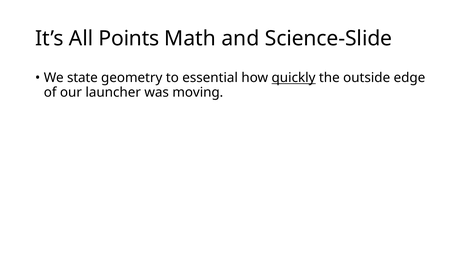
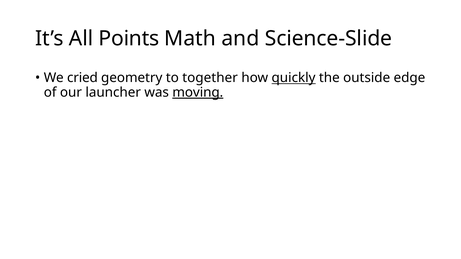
state: state -> cried
essential: essential -> together
moving underline: none -> present
